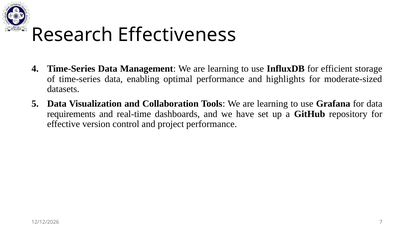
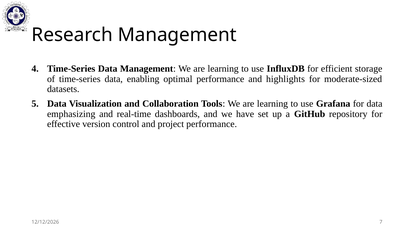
Research Effectiveness: Effectiveness -> Management
requirements: requirements -> emphasizing
